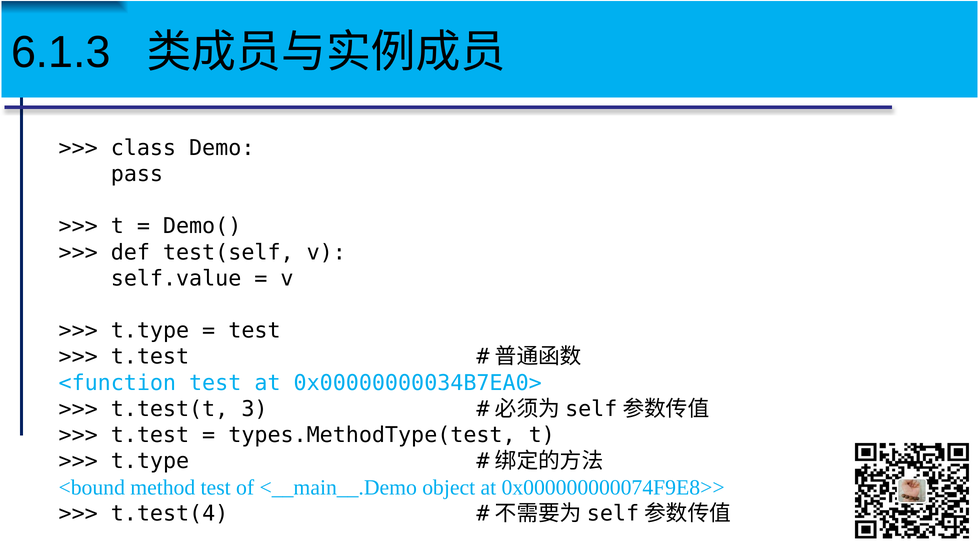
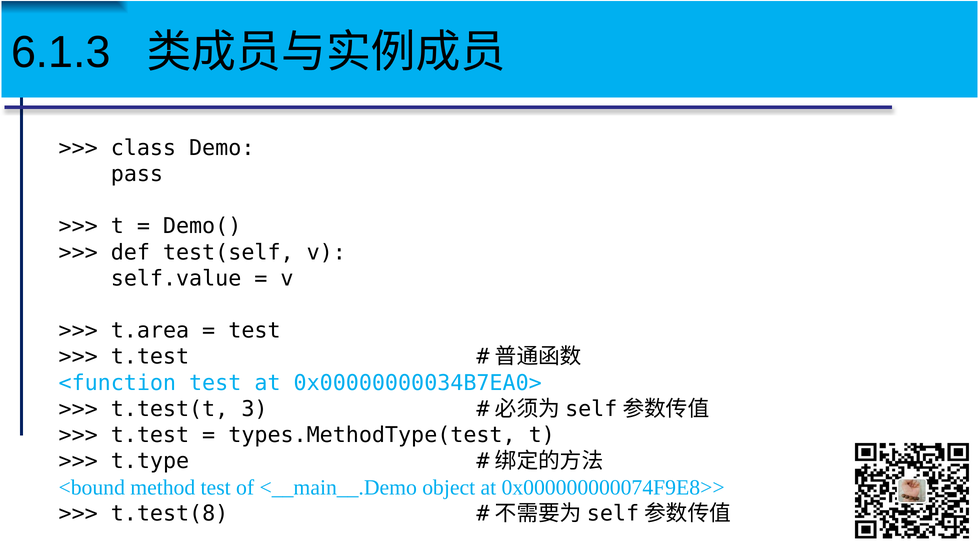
t.type at (150, 331): t.type -> t.area
t.test(4: t.test(4 -> t.test(8
